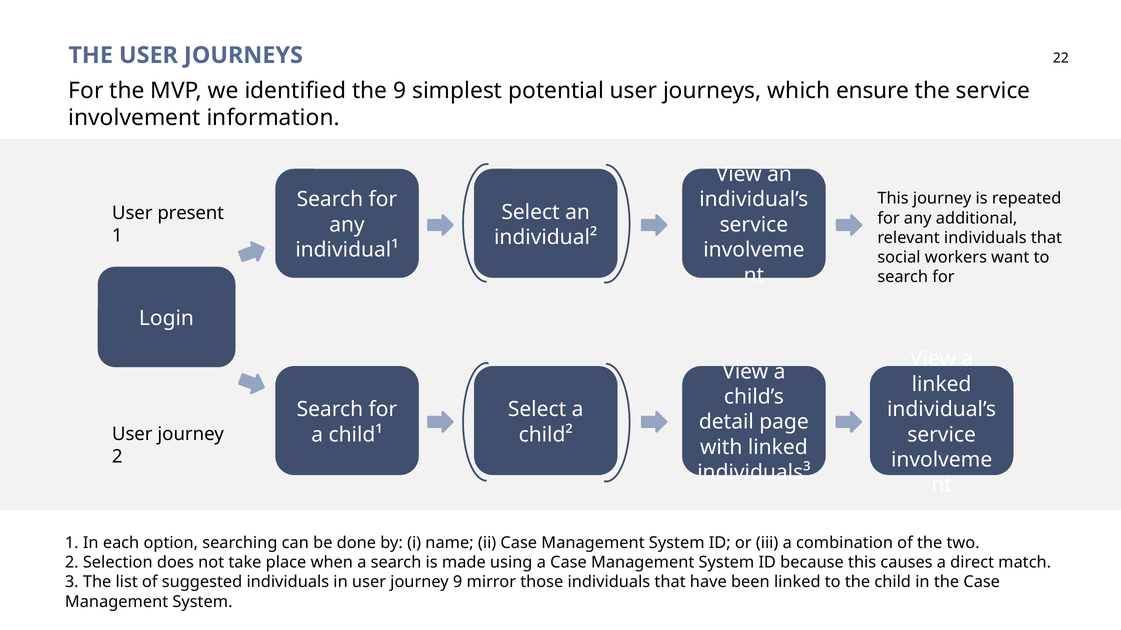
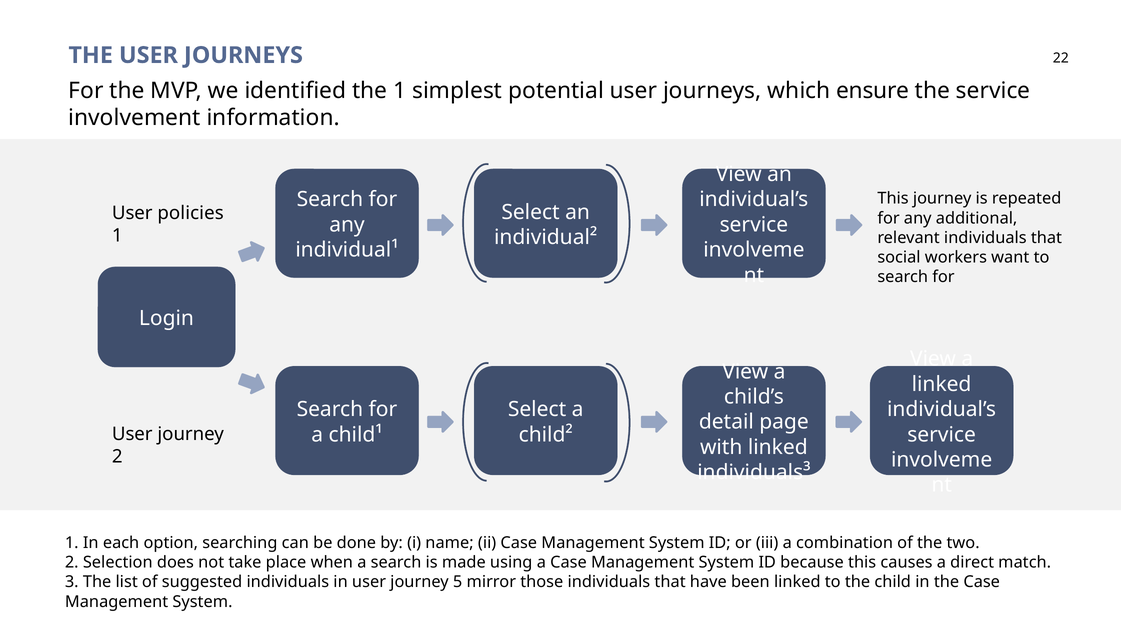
the 9: 9 -> 1
present: present -> policies
journey 9: 9 -> 5
